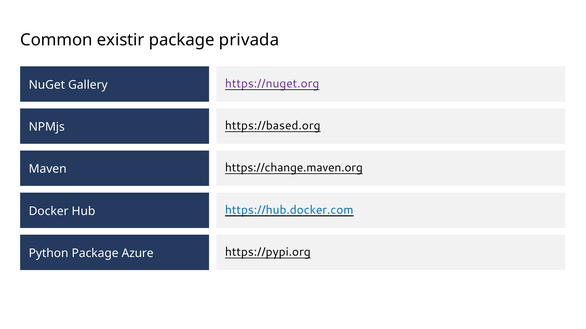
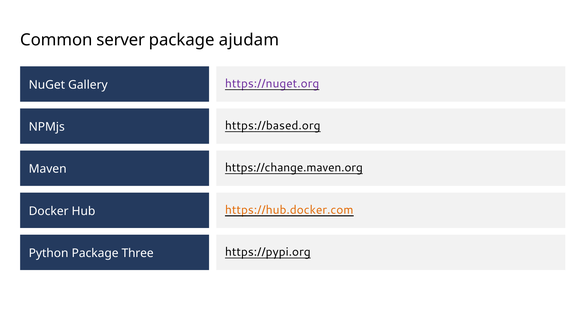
existir: existir -> server
privada: privada -> ajudam
https://hub.docker.com colour: blue -> orange
Azure: Azure -> Three
